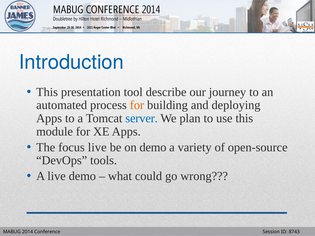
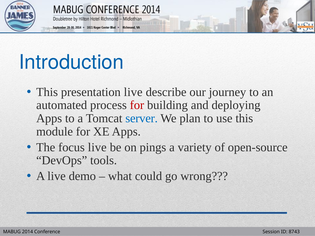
presentation tool: tool -> live
for at (137, 105) colour: orange -> red
on demo: demo -> pings
